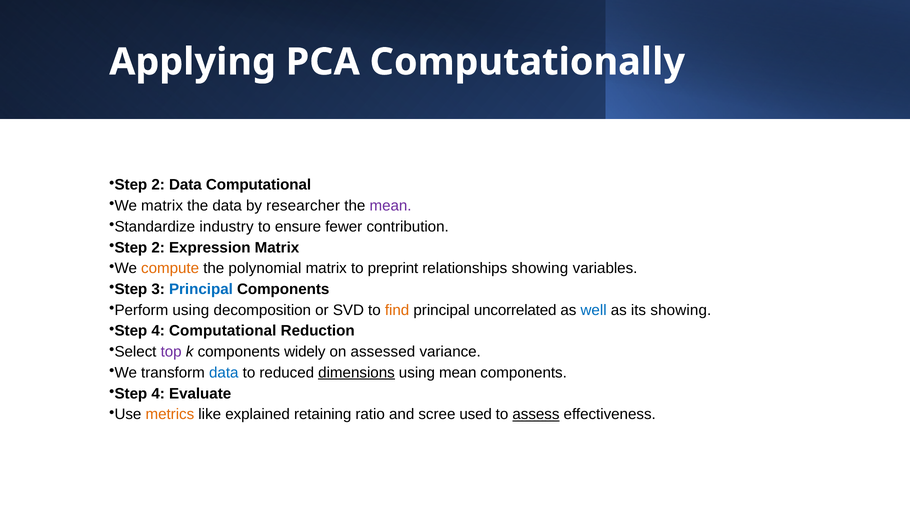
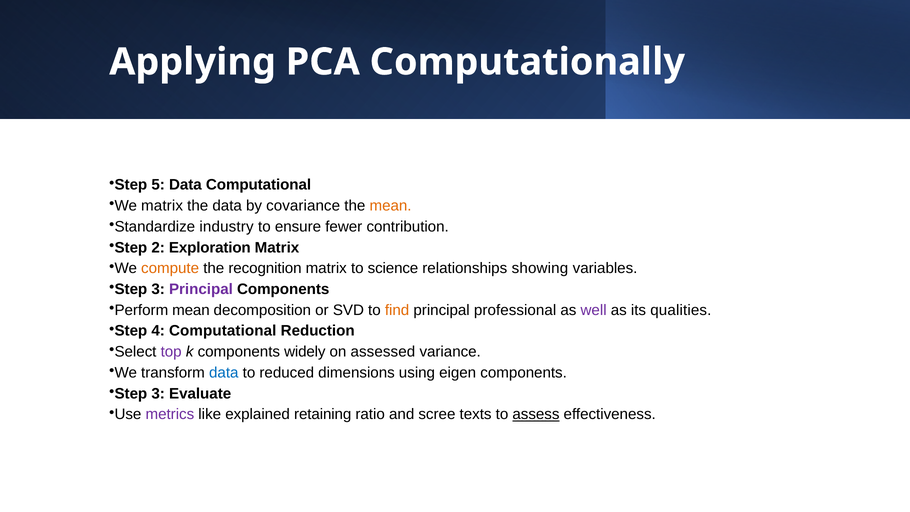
2 at (158, 185): 2 -> 5
researcher: researcher -> covariance
mean at (391, 206) colour: purple -> orange
Expression: Expression -> Exploration
polynomial: polynomial -> recognition
preprint: preprint -> science
Principal at (201, 289) colour: blue -> purple
Perform using: using -> mean
uncorrelated: uncorrelated -> professional
well colour: blue -> purple
its showing: showing -> qualities
dimensions underline: present -> none
using mean: mean -> eigen
4 at (158, 393): 4 -> 3
metrics colour: orange -> purple
used: used -> texts
